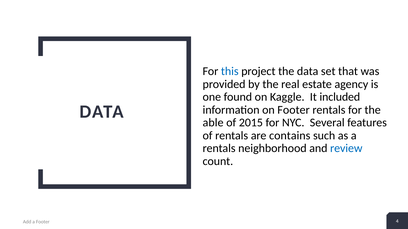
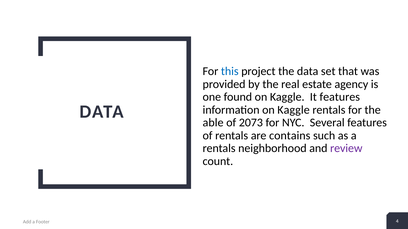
It included: included -> features
information on Footer: Footer -> Kaggle
2015: 2015 -> 2073
review colour: blue -> purple
